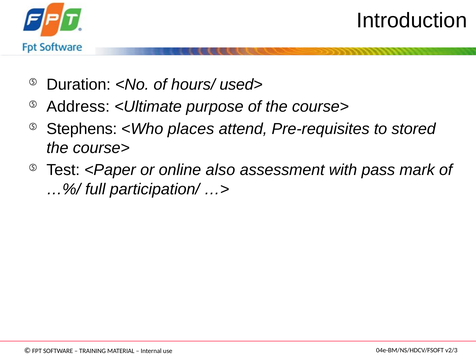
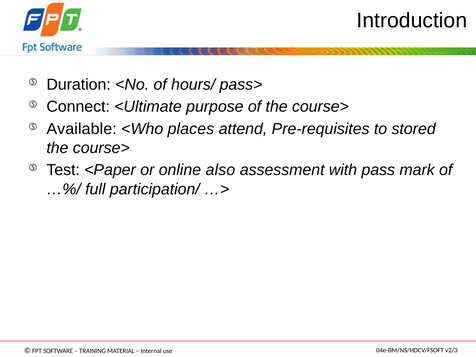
used>: used> -> pass>
Address: Address -> Connect
Stephens: Stephens -> Available
